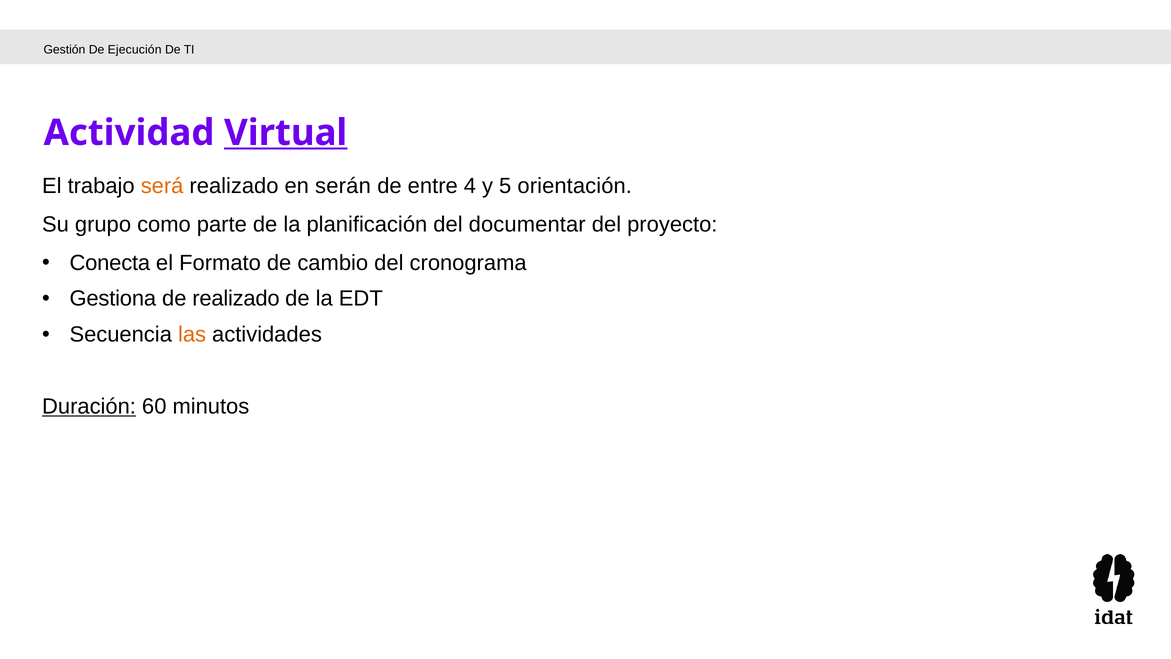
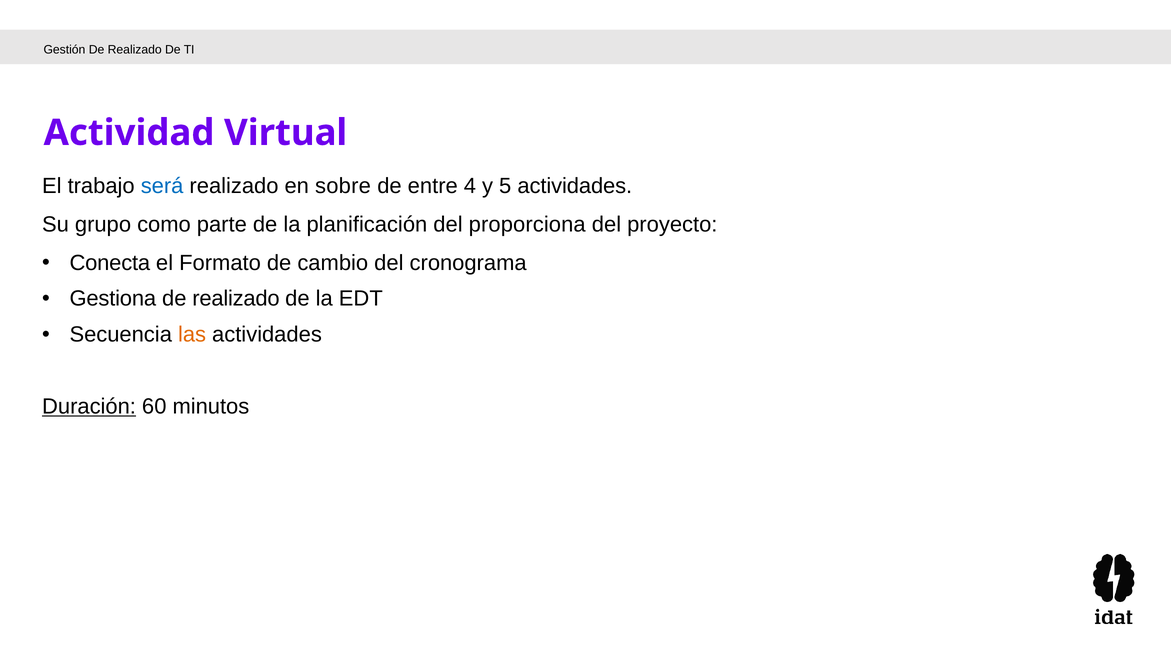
Gestión De Ejecución: Ejecución -> Realizado
Virtual underline: present -> none
será colour: orange -> blue
serán: serán -> sobre
5 orientación: orientación -> actividades
documentar: documentar -> proporciona
